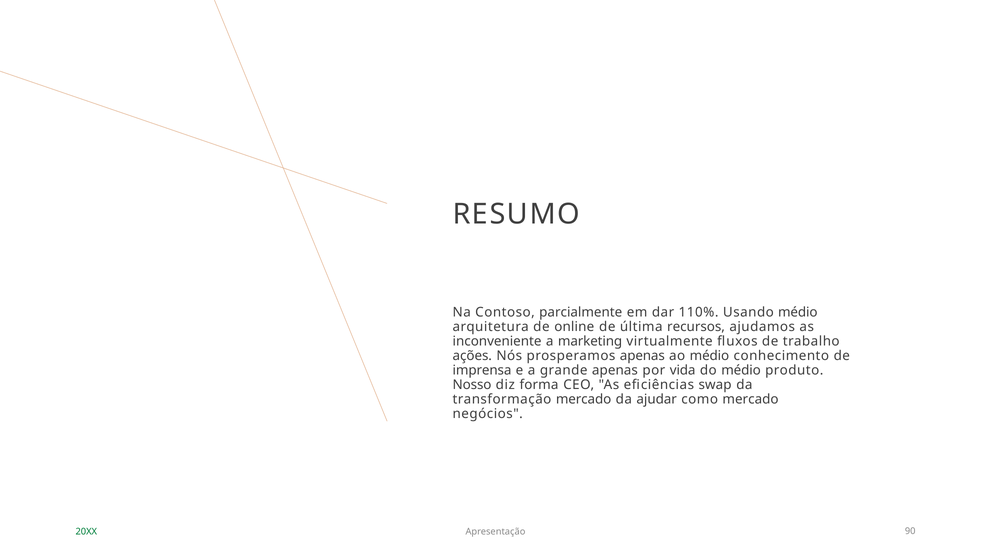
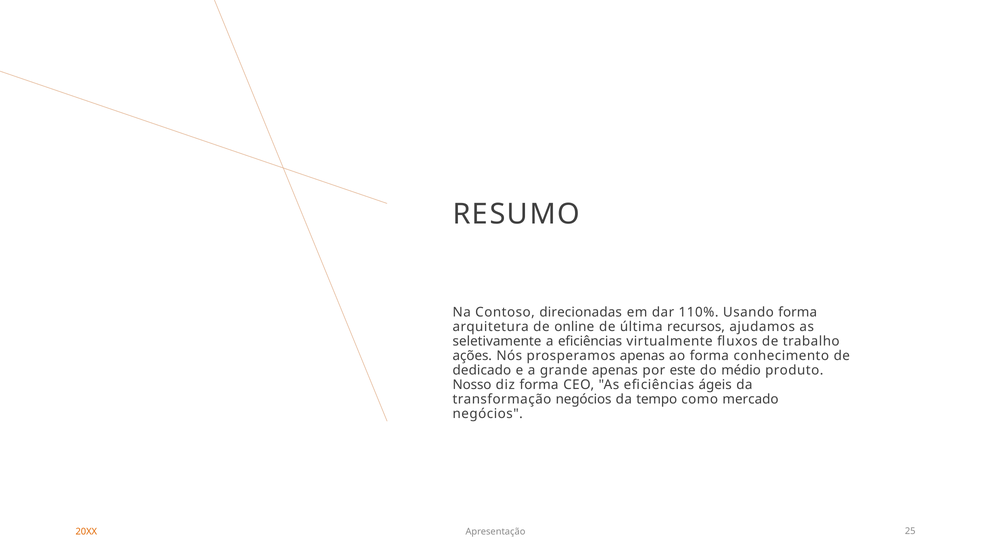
parcialmente: parcialmente -> direcionadas
Usando médio: médio -> forma
inconveniente: inconveniente -> seletivamente
a marketing: marketing -> eficiências
ao médio: médio -> forma
imprensa: imprensa -> dedicado
vida: vida -> este
swap: swap -> ágeis
transformação mercado: mercado -> negócios
ajudar: ajudar -> tempo
20XX colour: green -> orange
90: 90 -> 25
